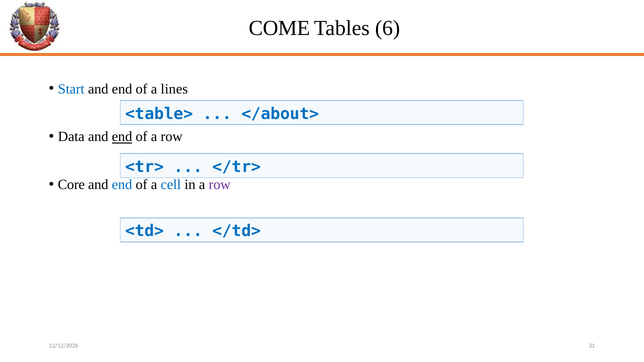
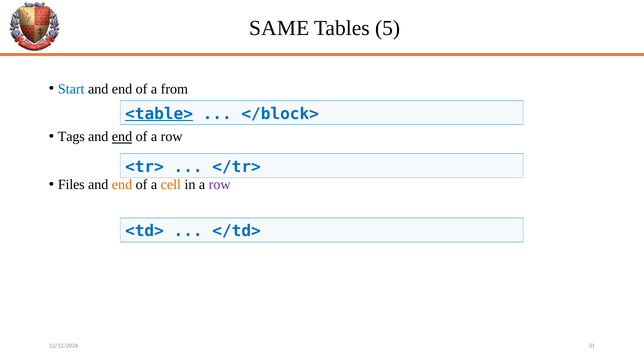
COME: COME -> SAME
6: 6 -> 5
lines: lines -> from
<table> underline: none -> present
</about>: </about> -> </block>
Data: Data -> Tags
Core: Core -> Files
end at (122, 185) colour: blue -> orange
cell colour: blue -> orange
